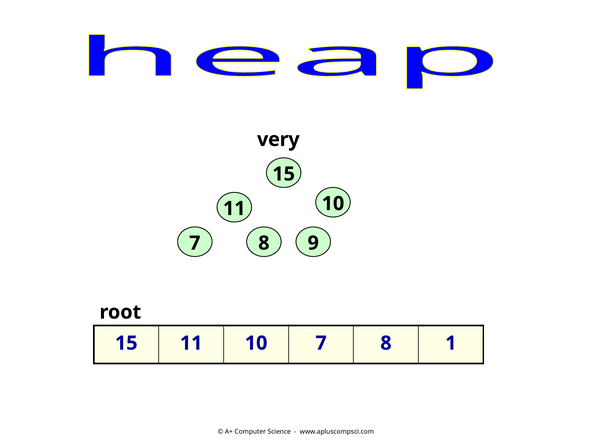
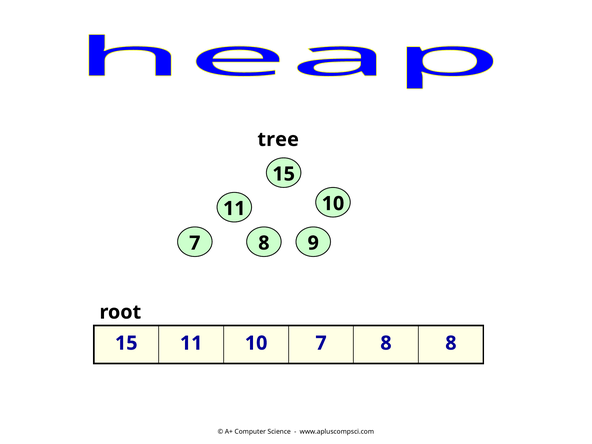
very: very -> tree
8 1: 1 -> 8
